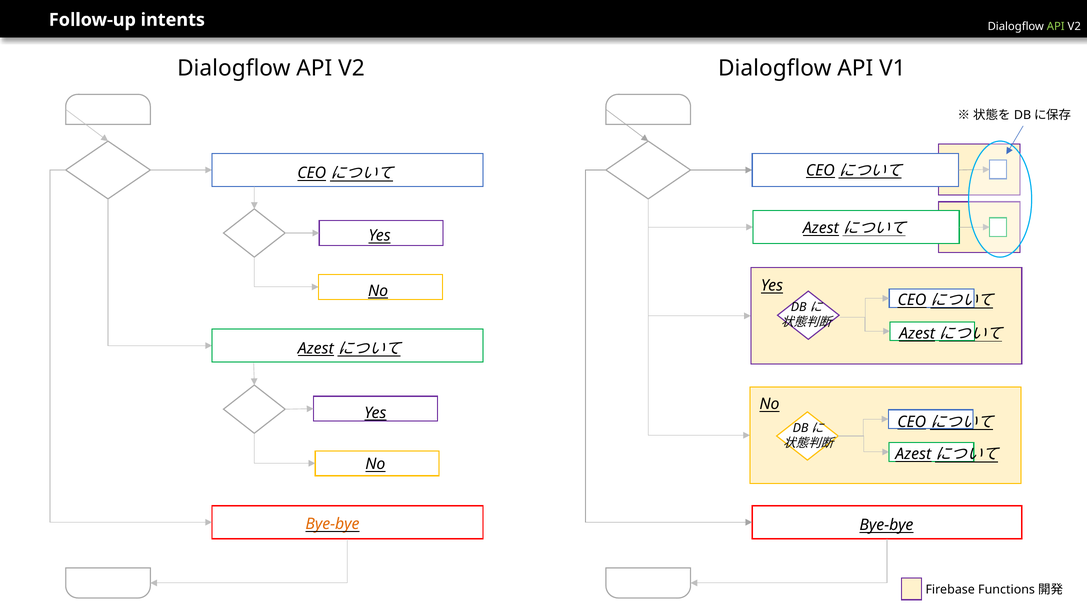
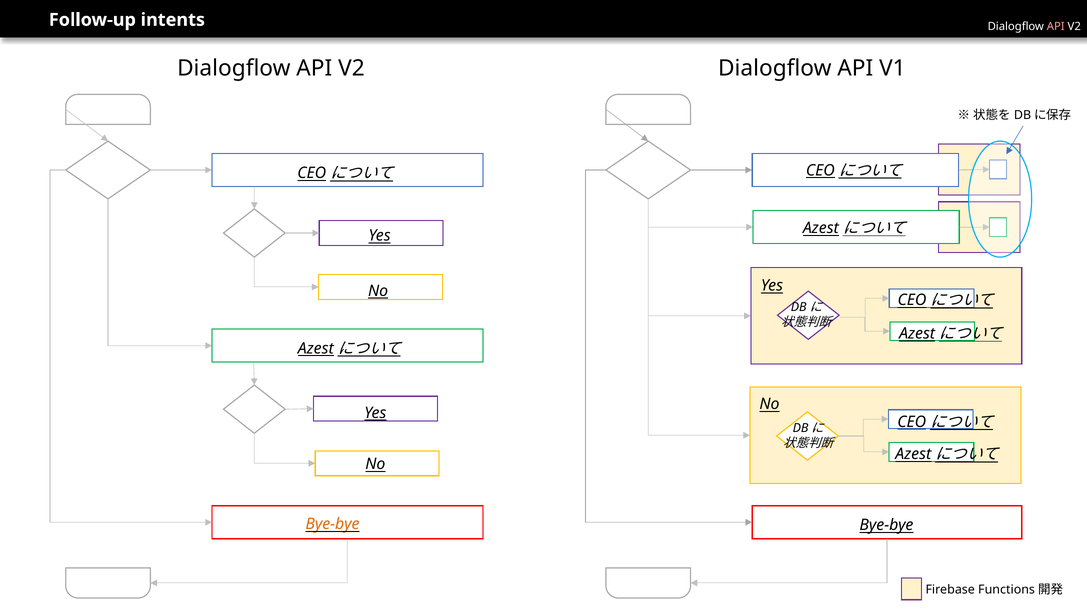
API at (1056, 27) colour: light green -> pink
